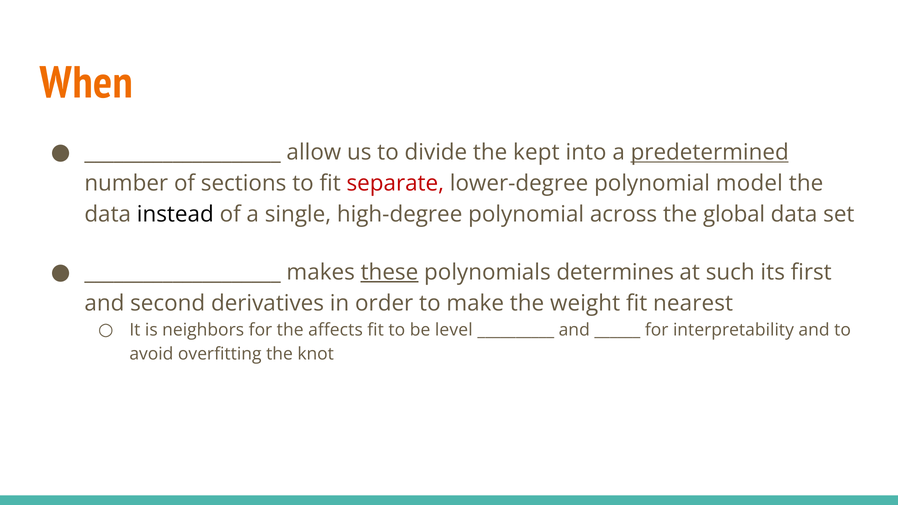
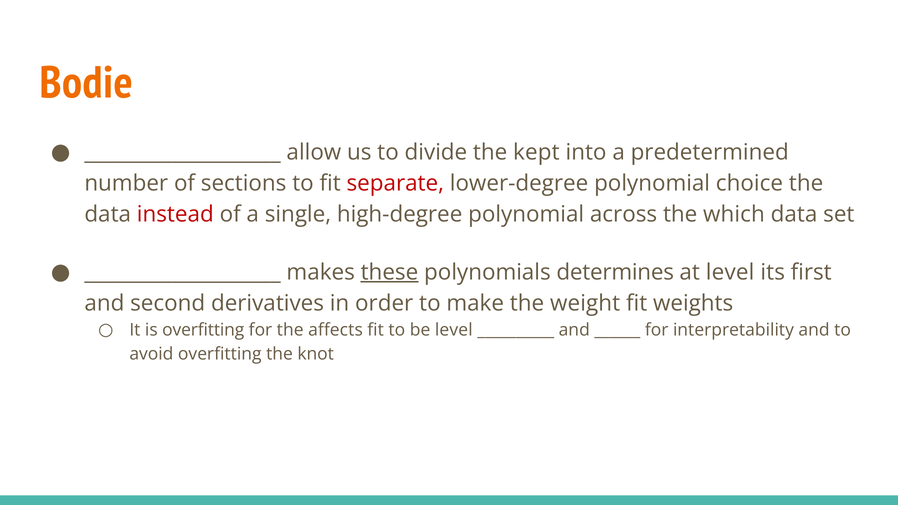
When: When -> Bodie
predetermined underline: present -> none
model: model -> choice
instead colour: black -> red
global: global -> which
at such: such -> level
nearest: nearest -> weights
is neighbors: neighbors -> overfitting
